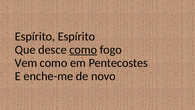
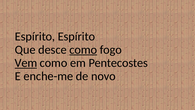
Vem underline: none -> present
